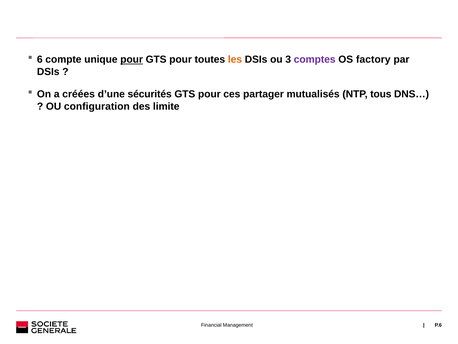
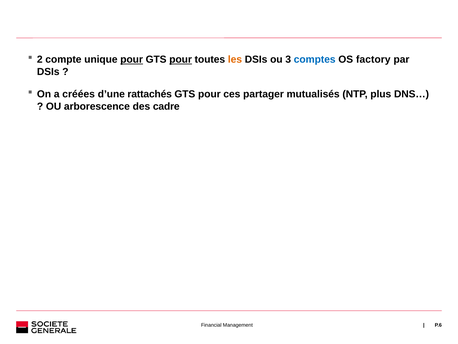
6: 6 -> 2
pour at (181, 60) underline: none -> present
comptes colour: purple -> blue
sécurités: sécurités -> rattachés
tous: tous -> plus
configuration: configuration -> arborescence
limite: limite -> cadre
